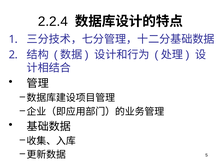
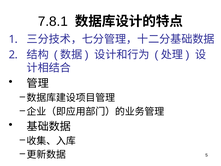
2.2.4: 2.2.4 -> 7.8.1
